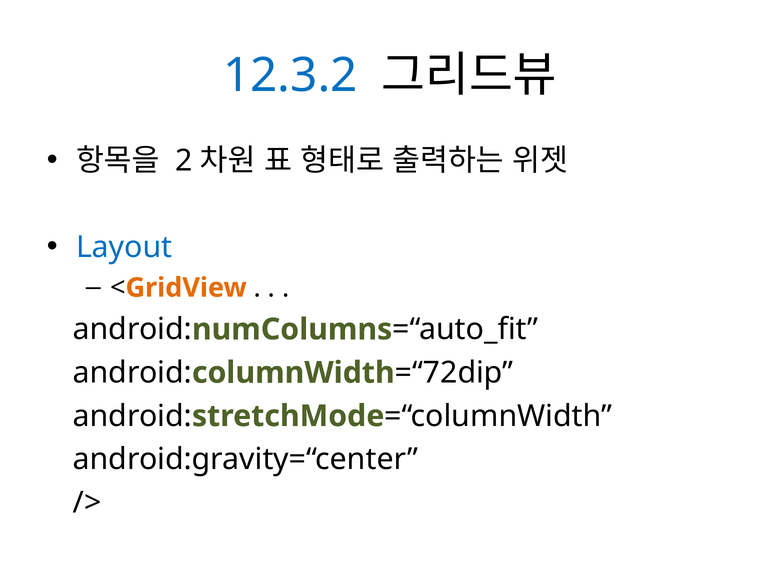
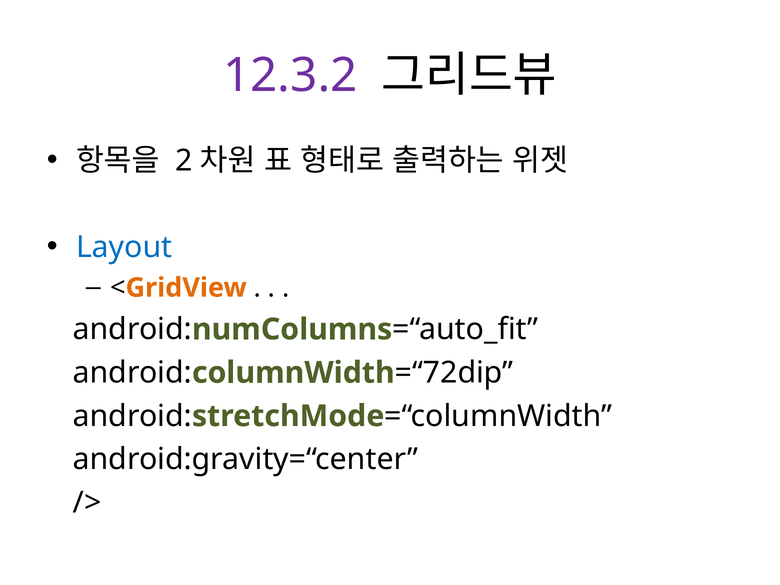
12.3.2 colour: blue -> purple
